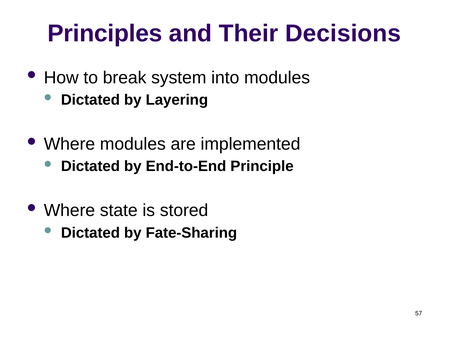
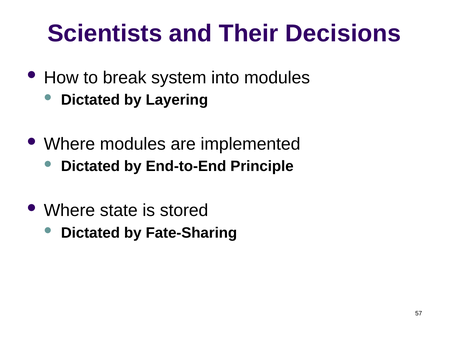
Principles: Principles -> Scientists
